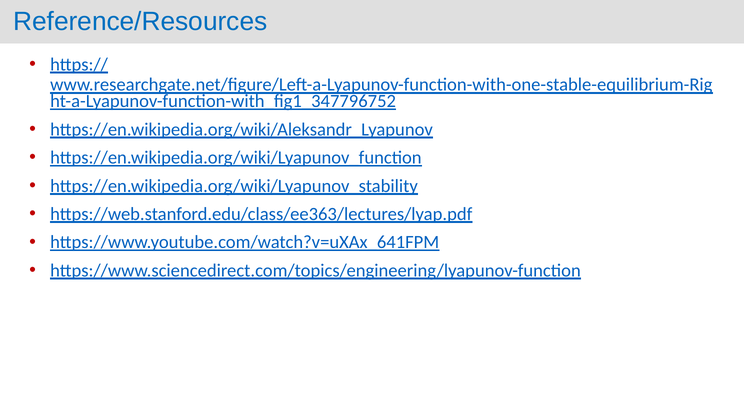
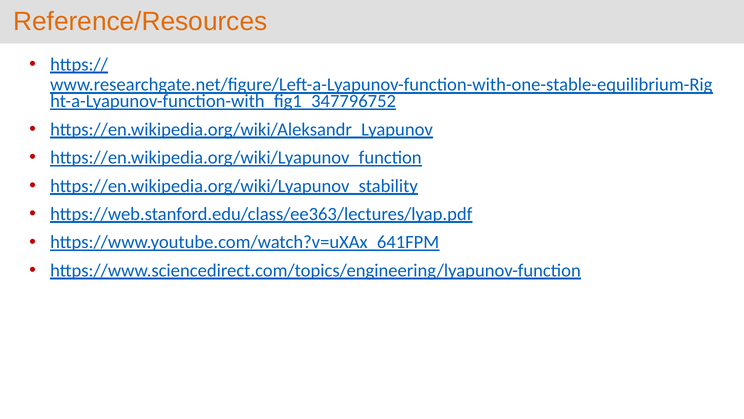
Reference/Resources colour: blue -> orange
